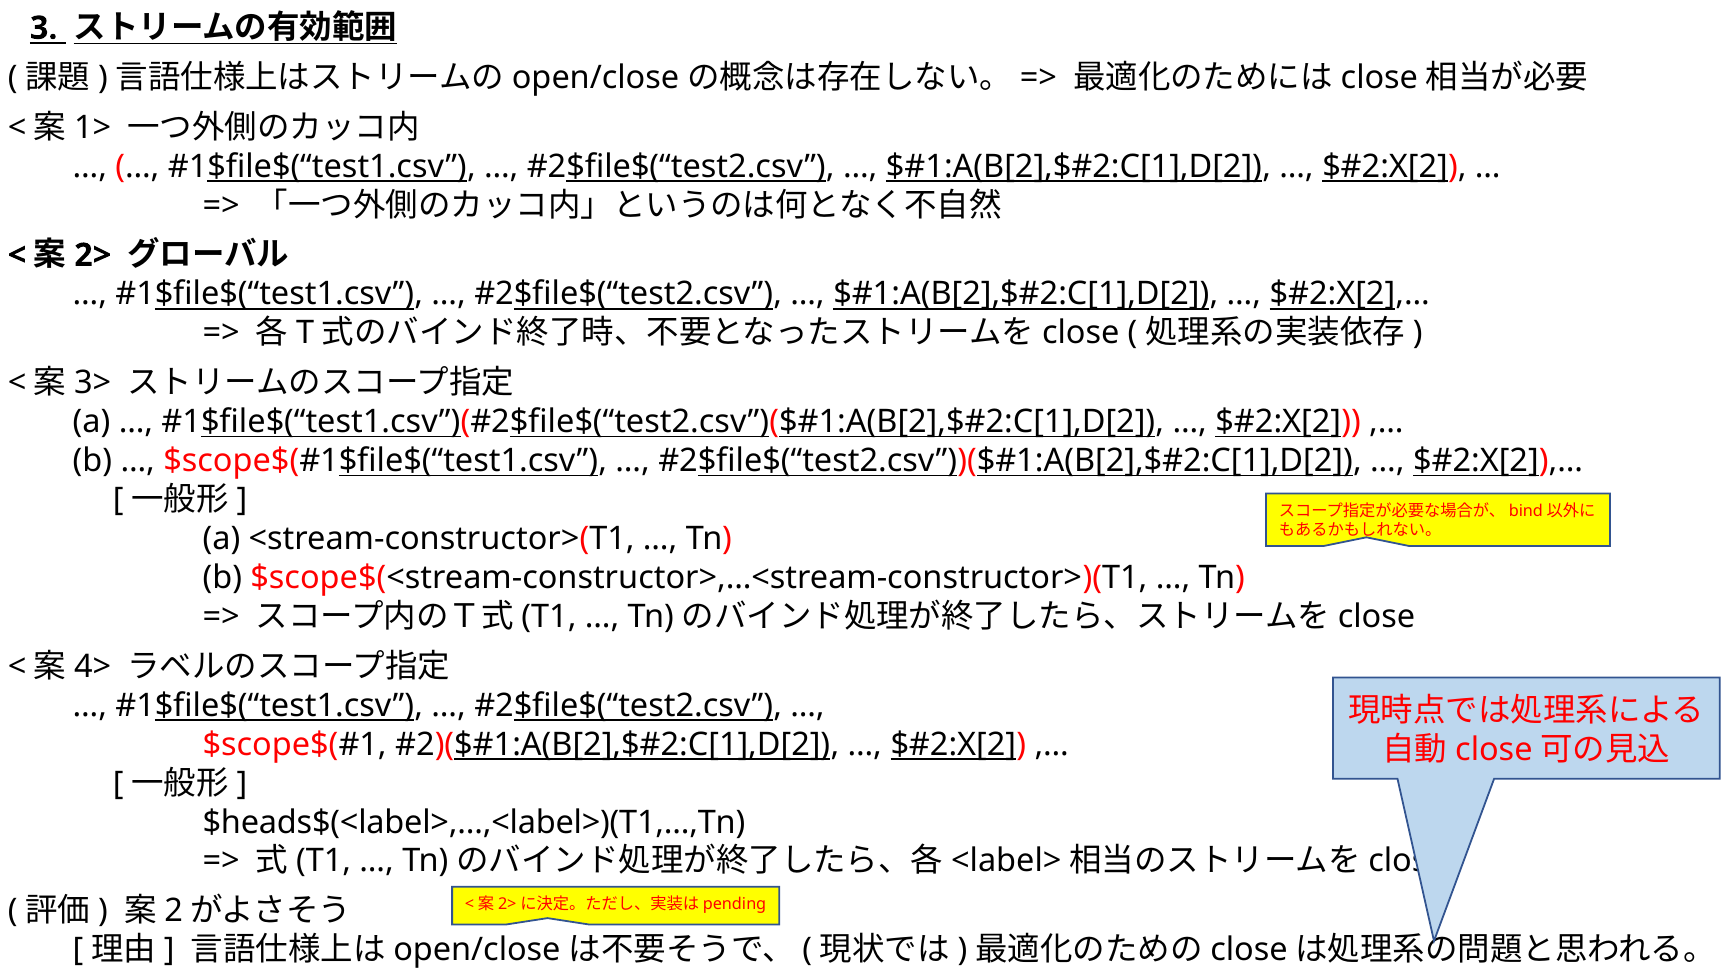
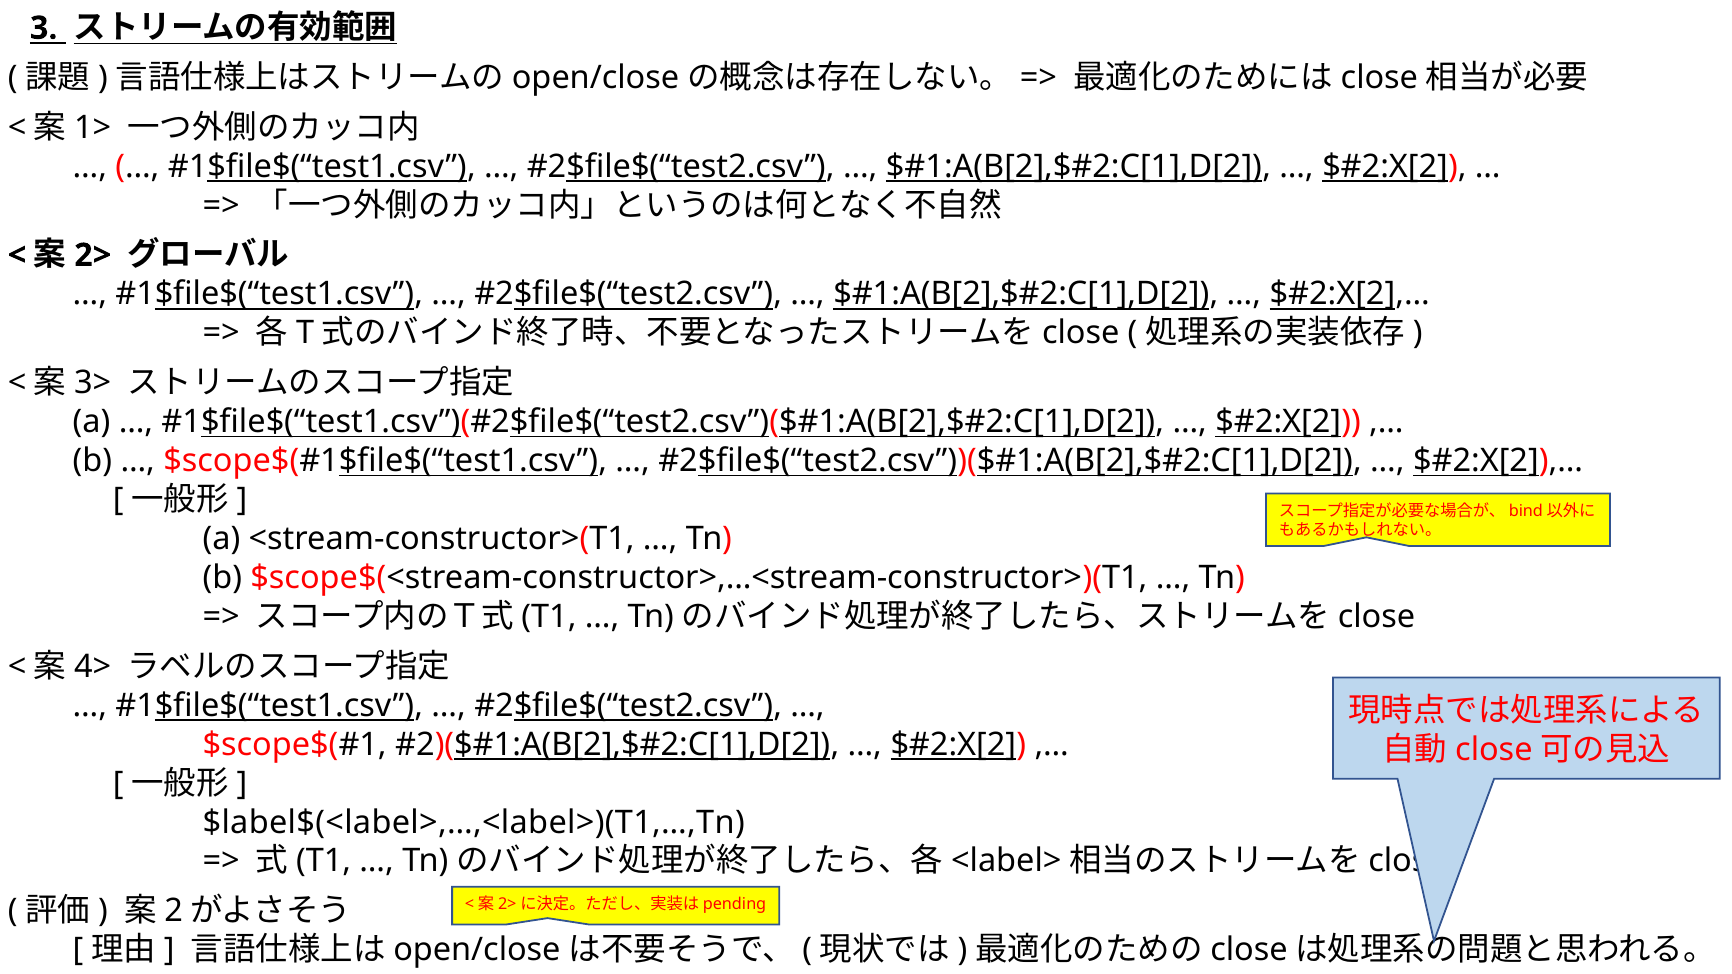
$heads$(<label>,…,<label>)(T1,…,Tn: $heads$(<label>,…,<label>)(T1,…,Tn -> $label$(<label>,…,<label>)(T1,…,Tn
